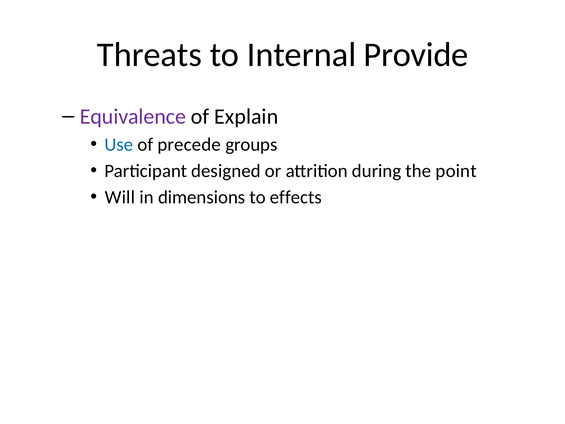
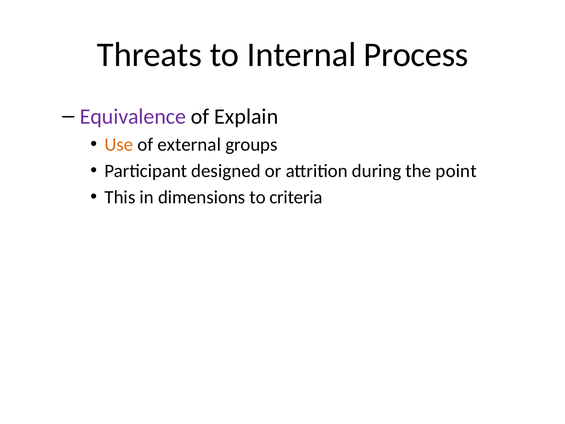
Provide: Provide -> Process
Use colour: blue -> orange
precede: precede -> external
Will: Will -> This
effects: effects -> criteria
